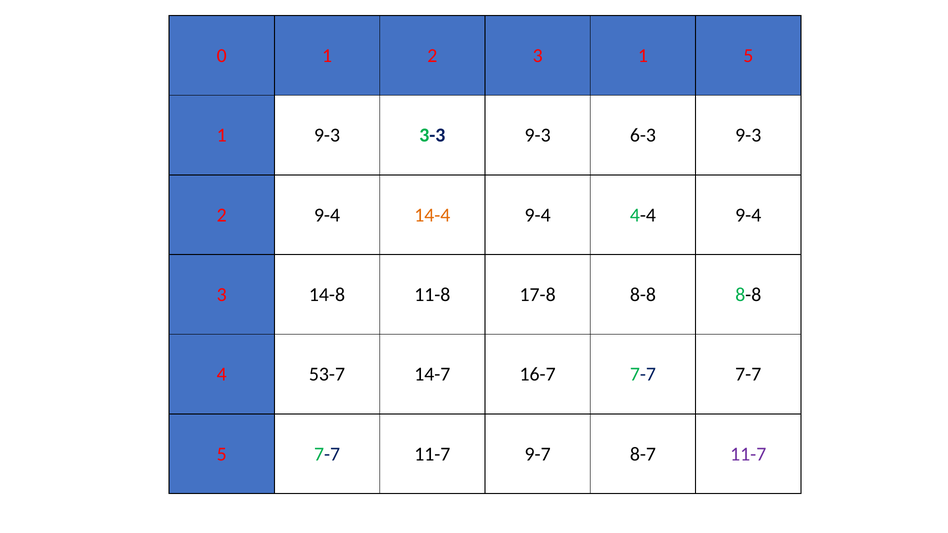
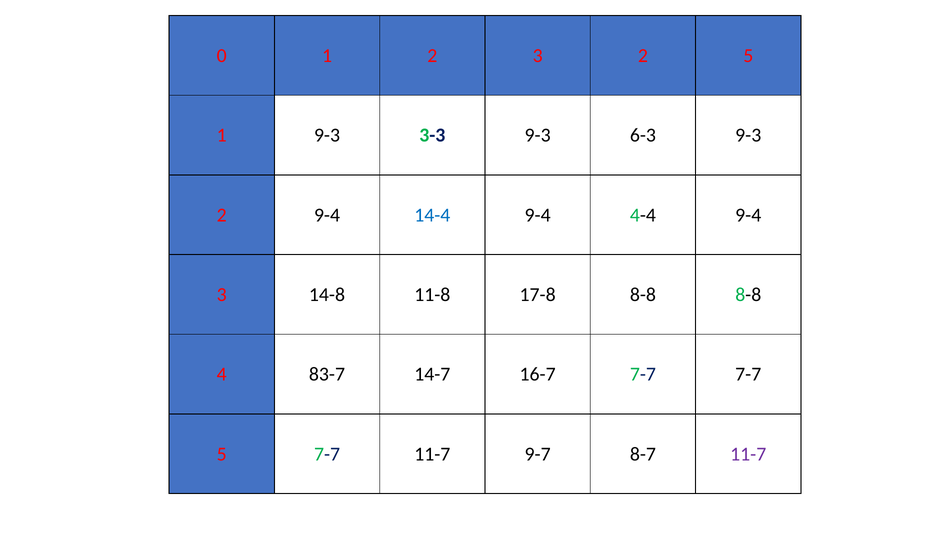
3 1: 1 -> 2
14-4 colour: orange -> blue
53-7: 53-7 -> 83-7
